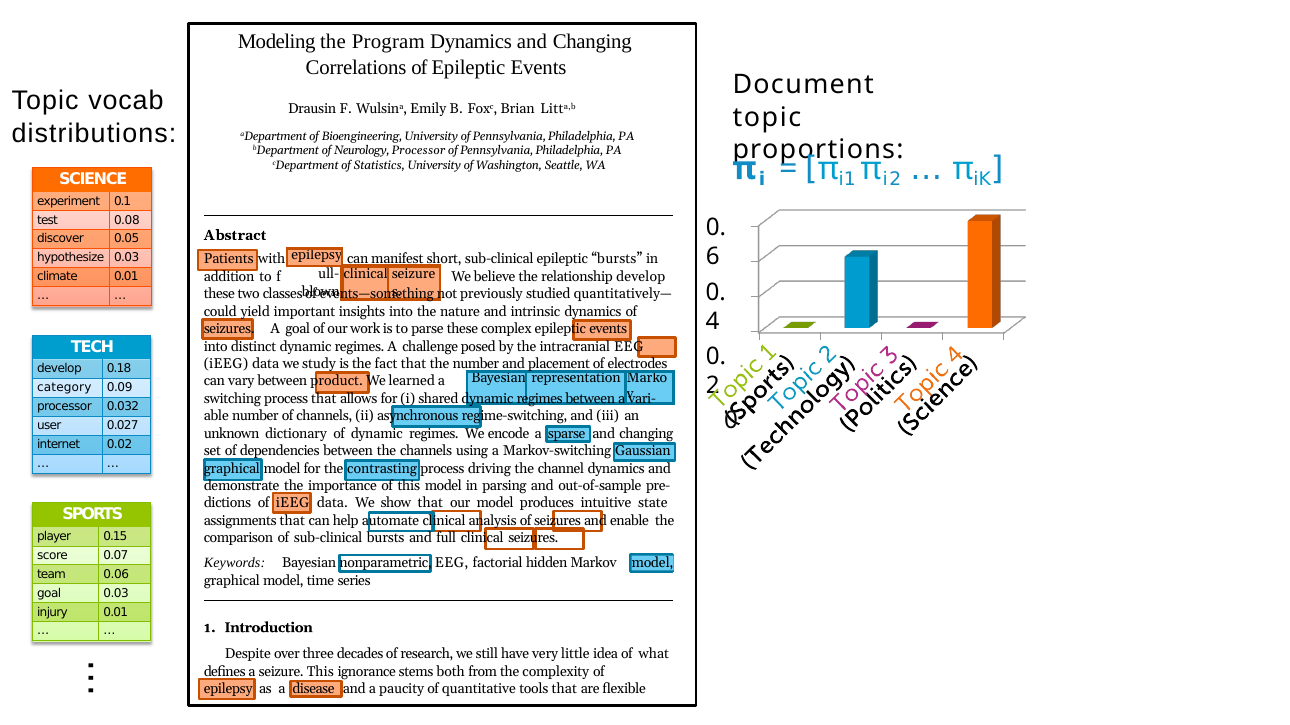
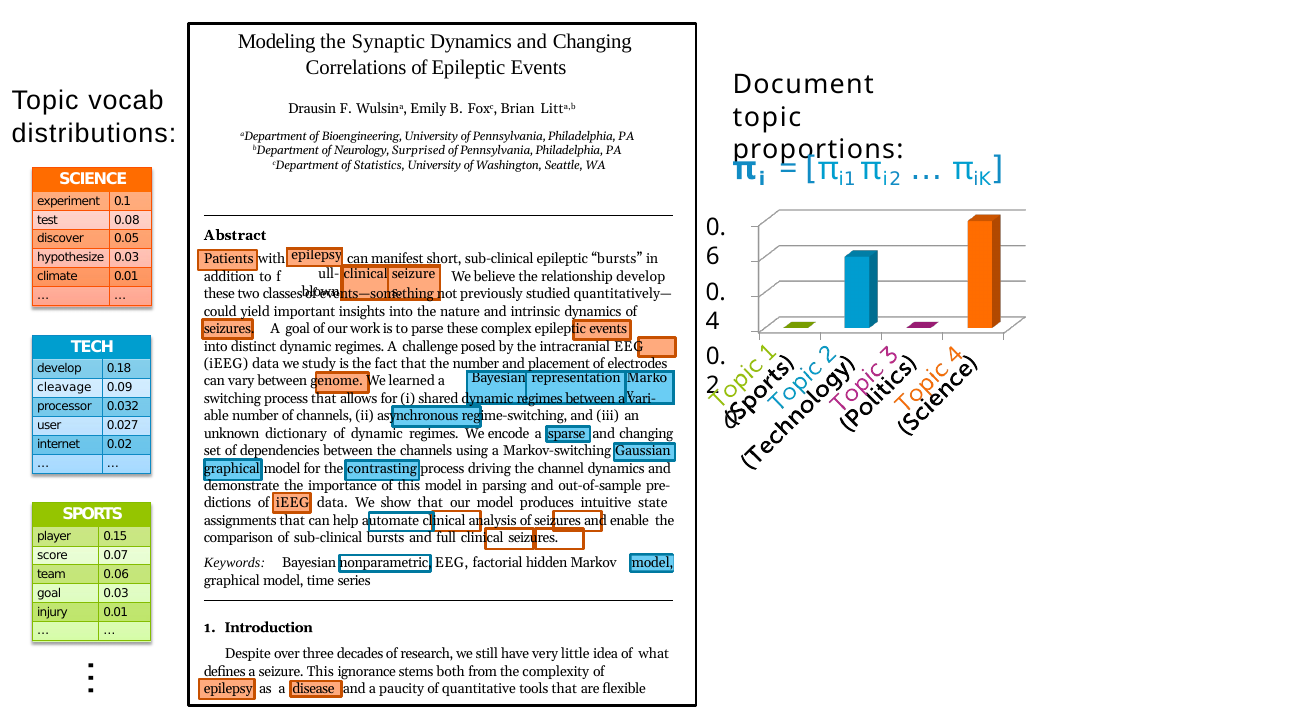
Program: Program -> Synaptic
Neurology Processor: Processor -> Surprised
product: product -> genome
category: category -> cleavage
